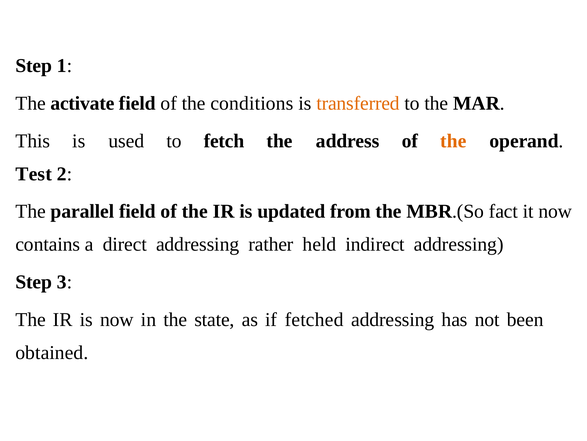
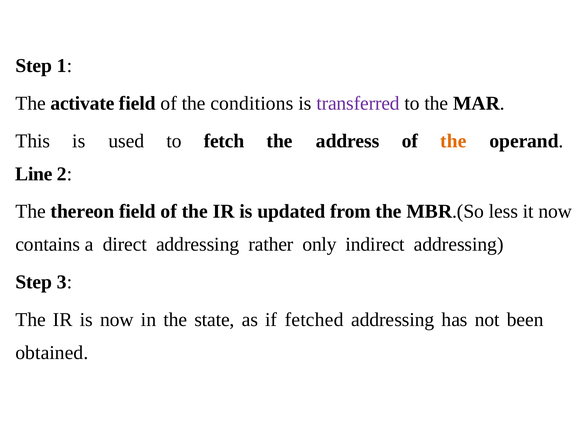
transferred colour: orange -> purple
Test: Test -> Line
parallel: parallel -> thereon
fact: fact -> less
held: held -> only
